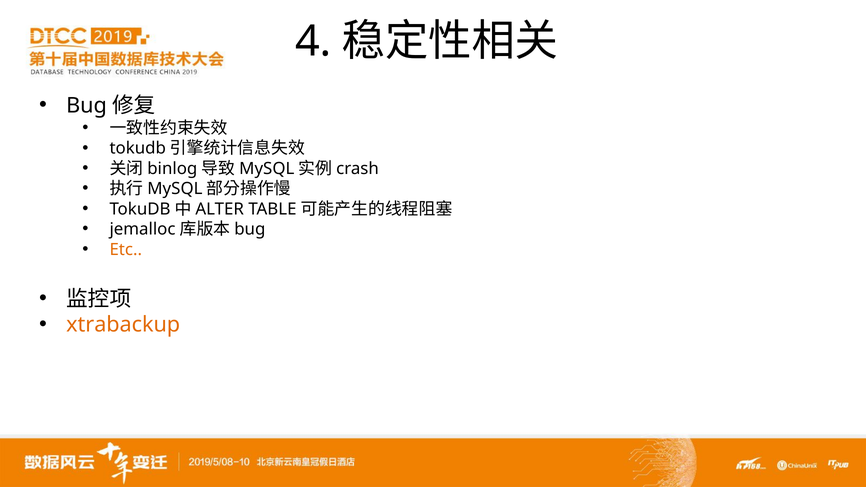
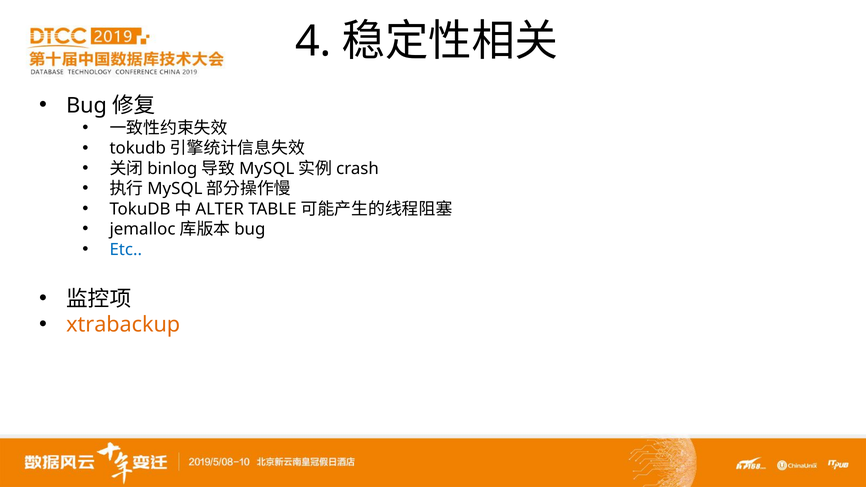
Etc colour: orange -> blue
